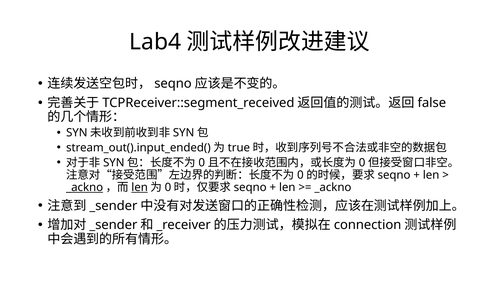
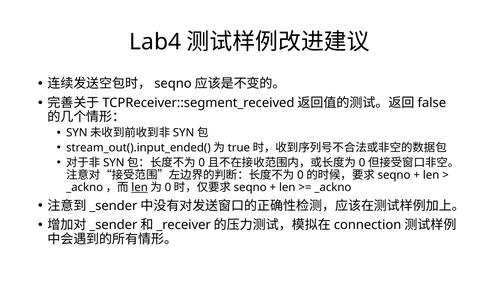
_ackno at (85, 187) underline: present -> none
